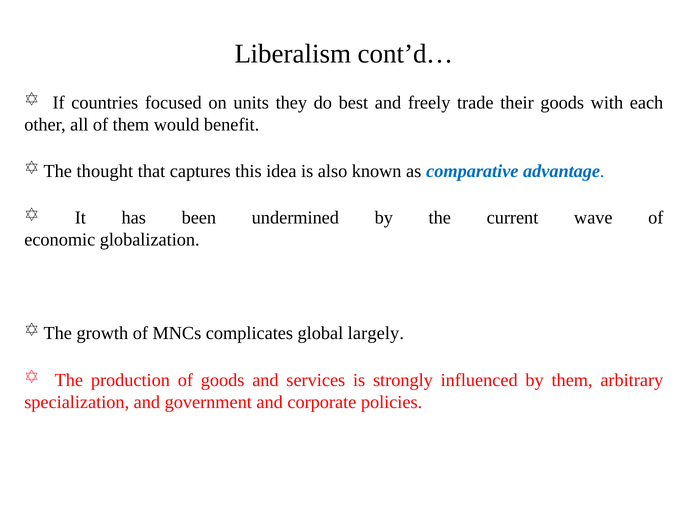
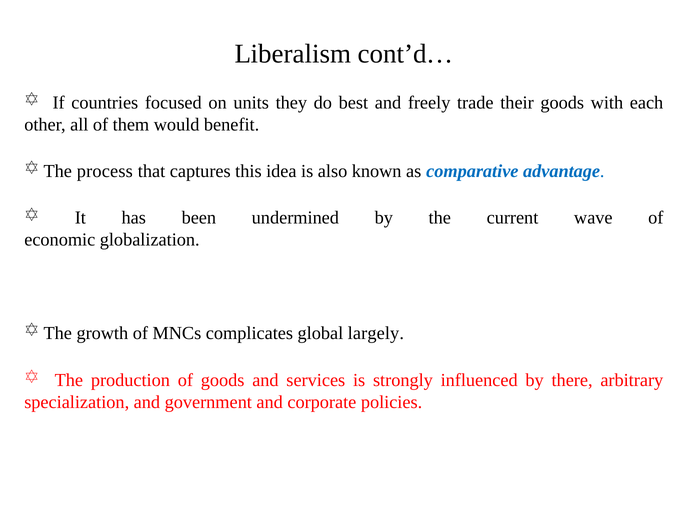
thought: thought -> process
by them: them -> there
